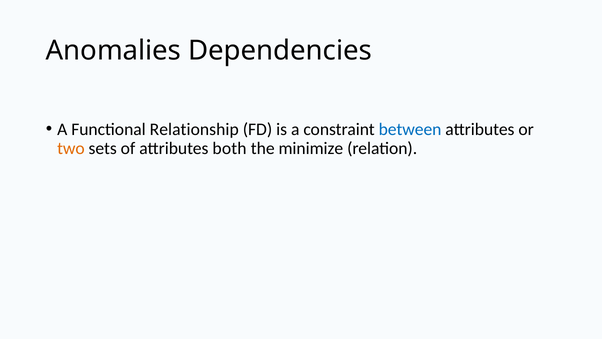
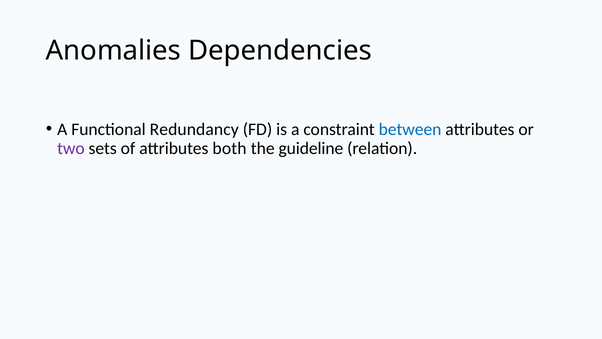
Relationship: Relationship -> Redundancy
two colour: orange -> purple
minimize: minimize -> guideline
